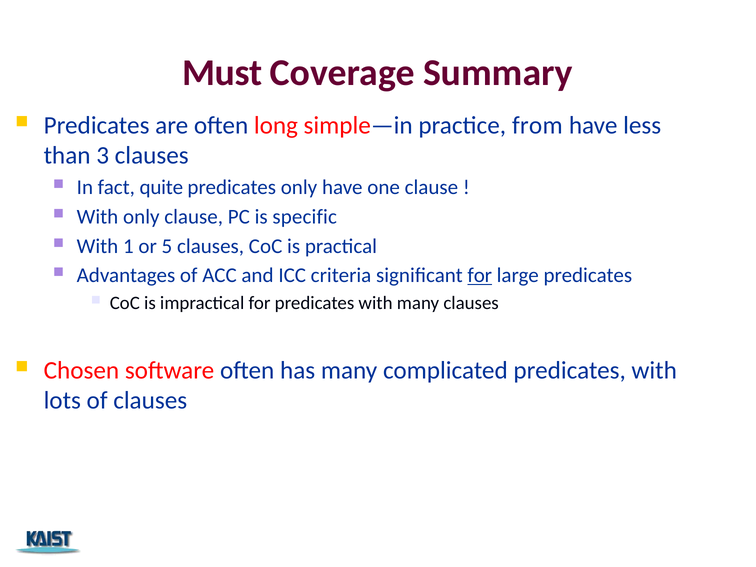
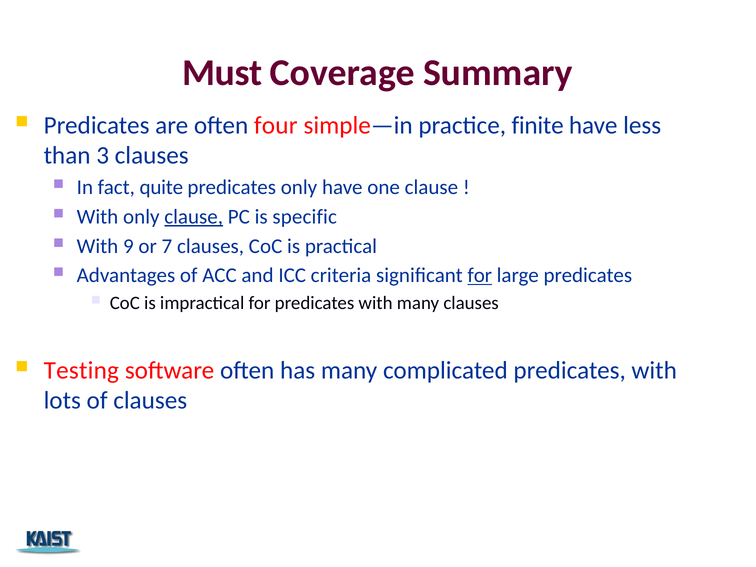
long: long -> four
from: from -> finite
clause at (194, 217) underline: none -> present
1: 1 -> 9
5: 5 -> 7
Chosen: Chosen -> Testing
